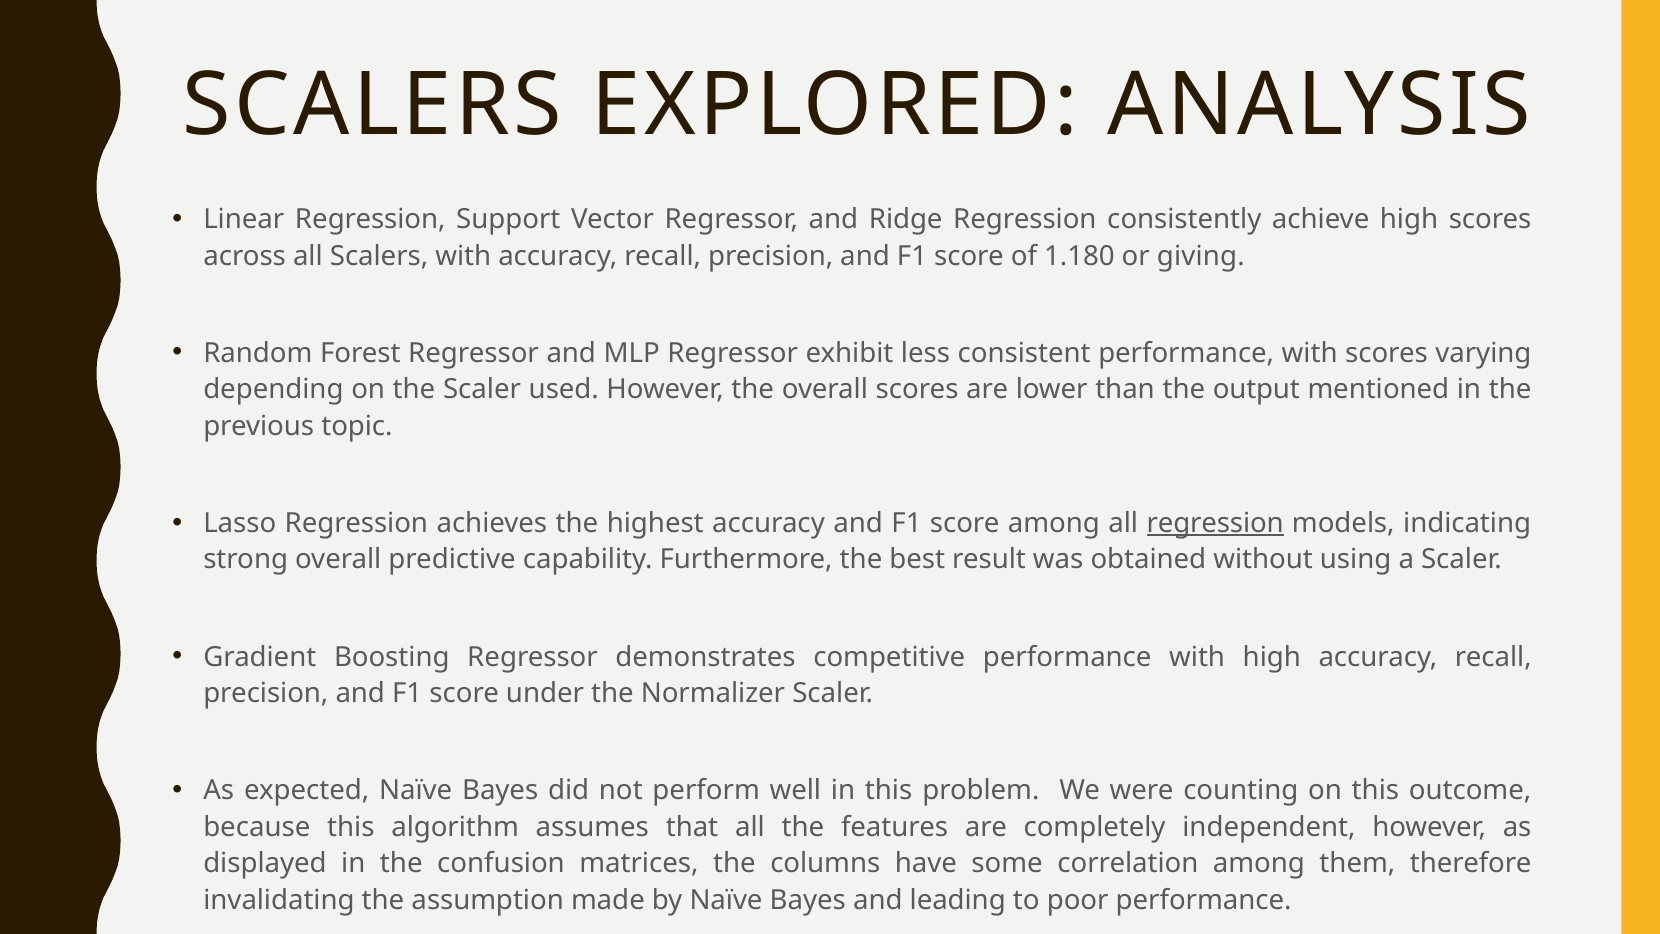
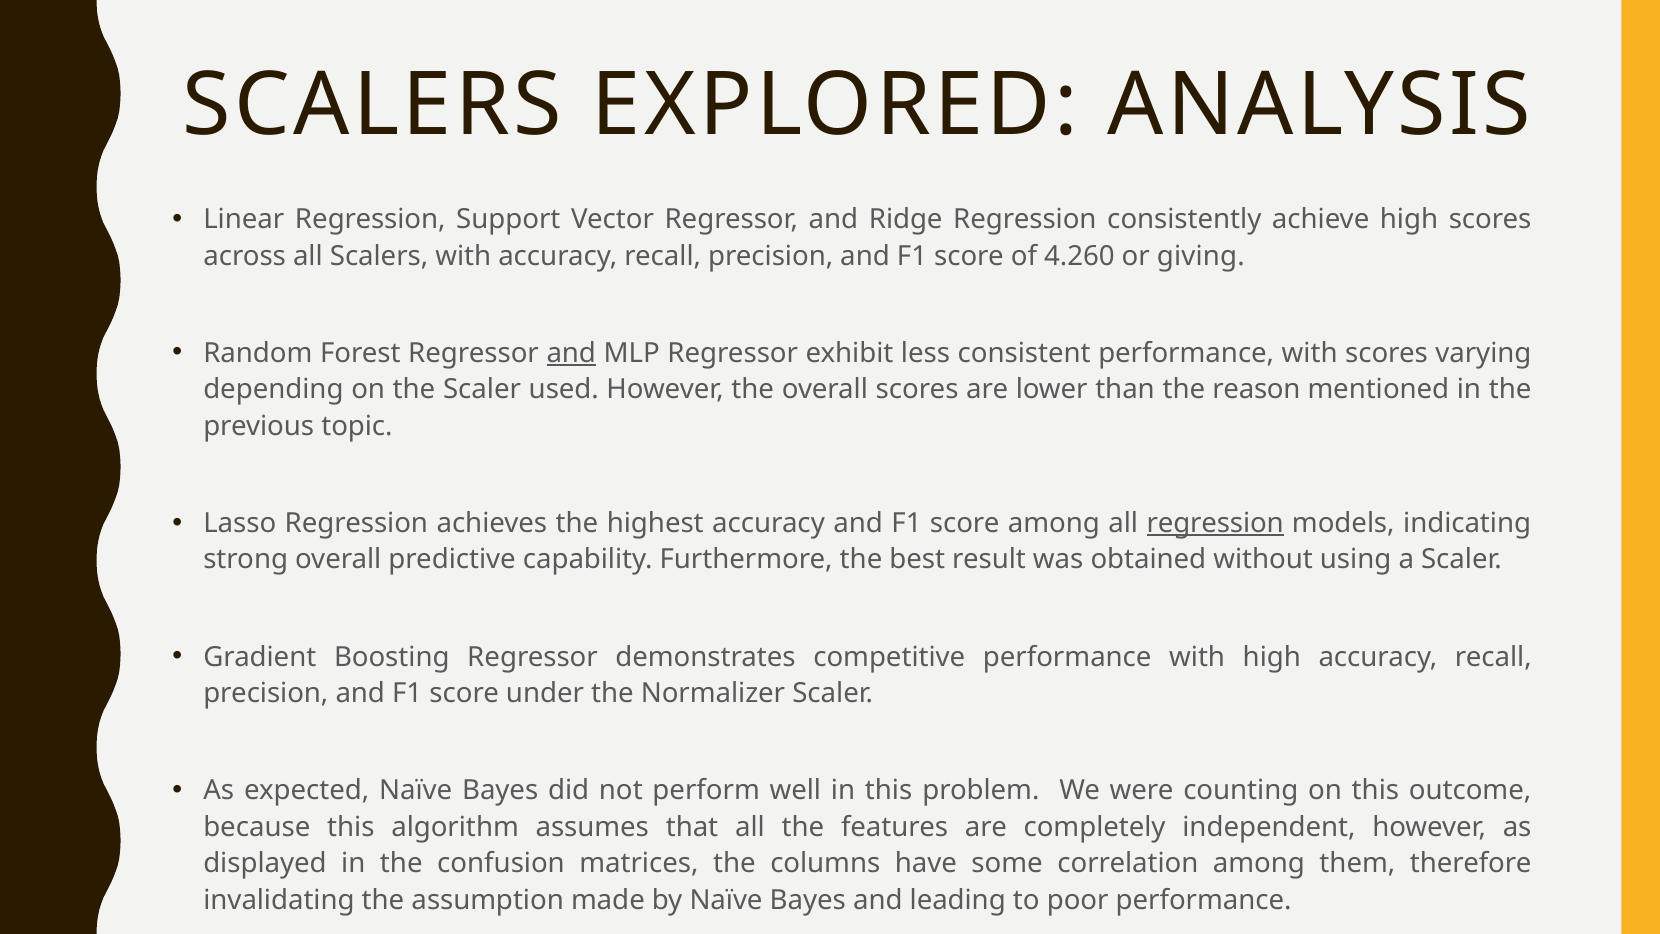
1.180: 1.180 -> 4.260
and at (571, 353) underline: none -> present
output: output -> reason
